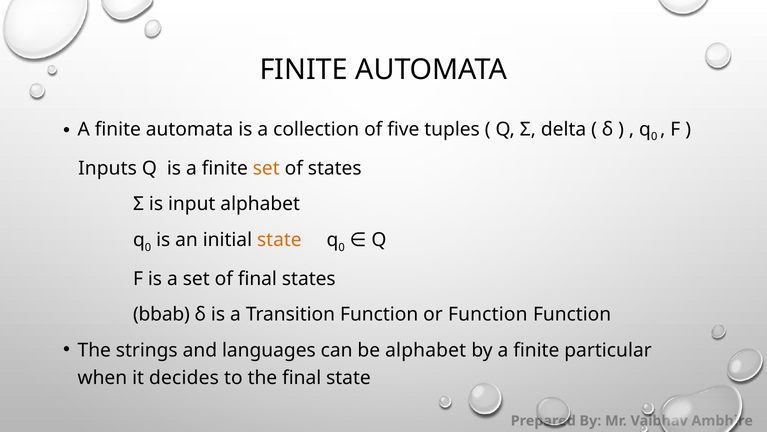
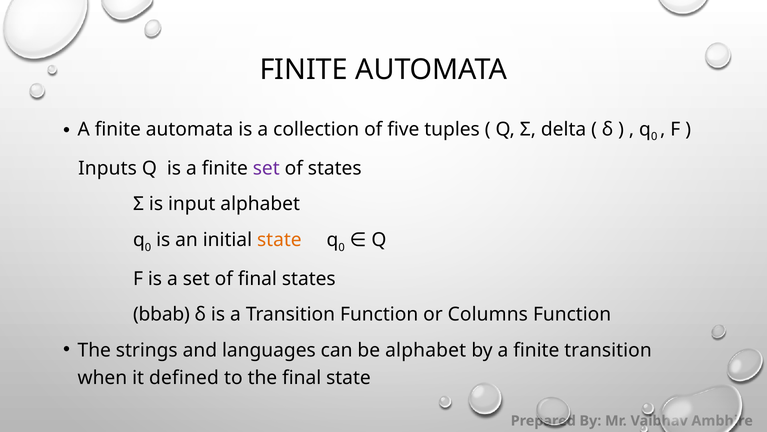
set at (266, 168) colour: orange -> purple
or Function: Function -> Columns
finite particular: particular -> transition
decides: decides -> defined
